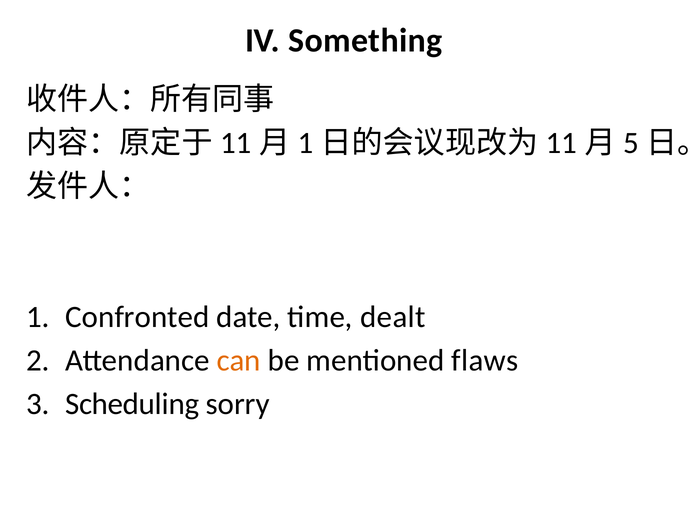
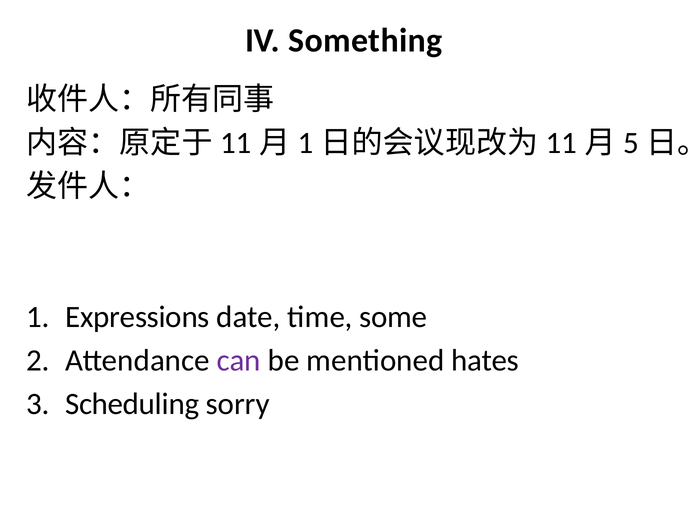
Confronted: Confronted -> Expressions
dealt: dealt -> some
can colour: orange -> purple
flaws: flaws -> hates
